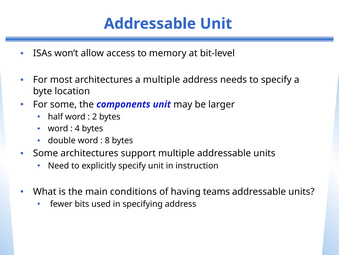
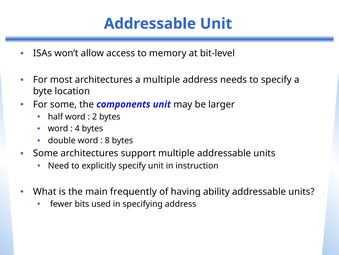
conditions: conditions -> frequently
teams: teams -> ability
